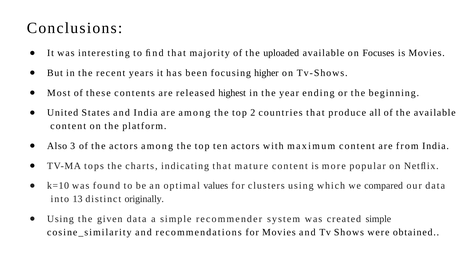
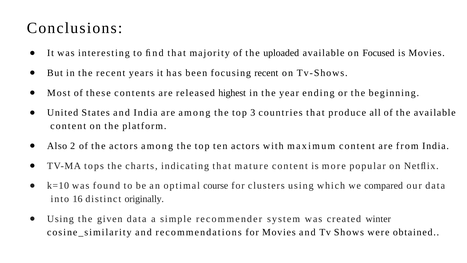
Focuses: Focuses -> Focused
focusing higher: higher -> recent
2: 2 -> 3
3: 3 -> 2
values: values -> course
13: 13 -> 16
created simple: simple -> winter
